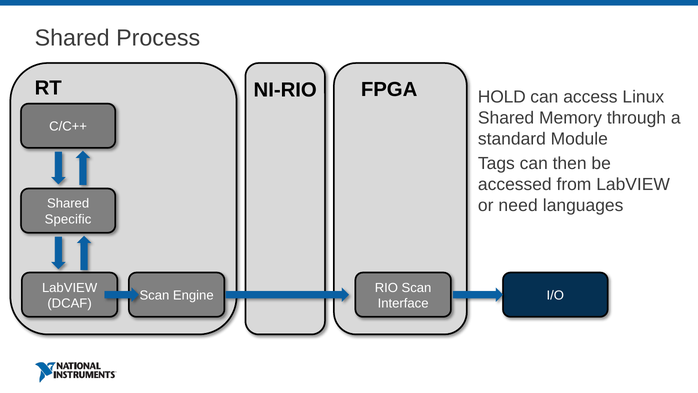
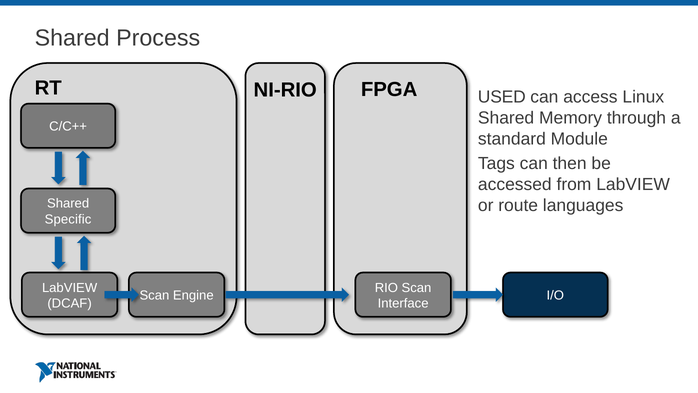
HOLD: HOLD -> USED
need: need -> route
